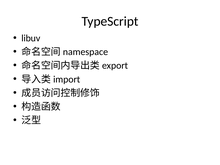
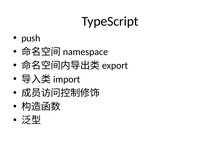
libuv: libuv -> push
